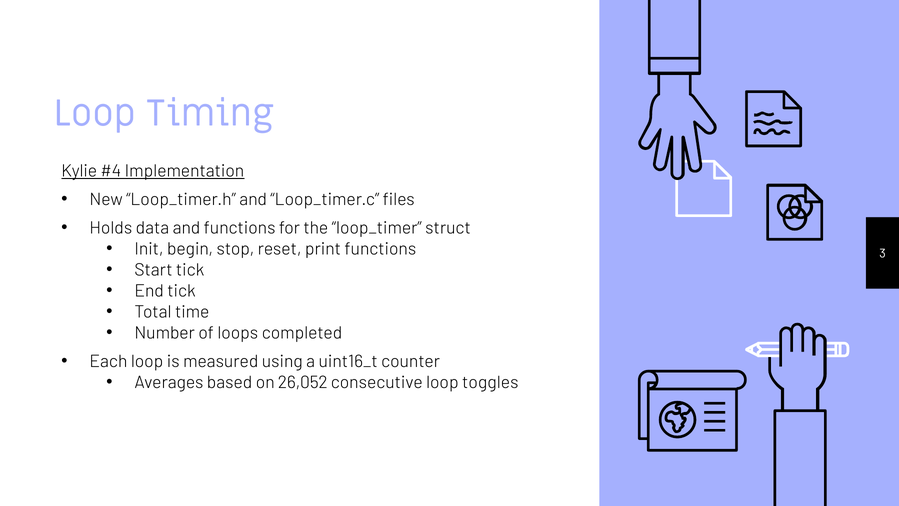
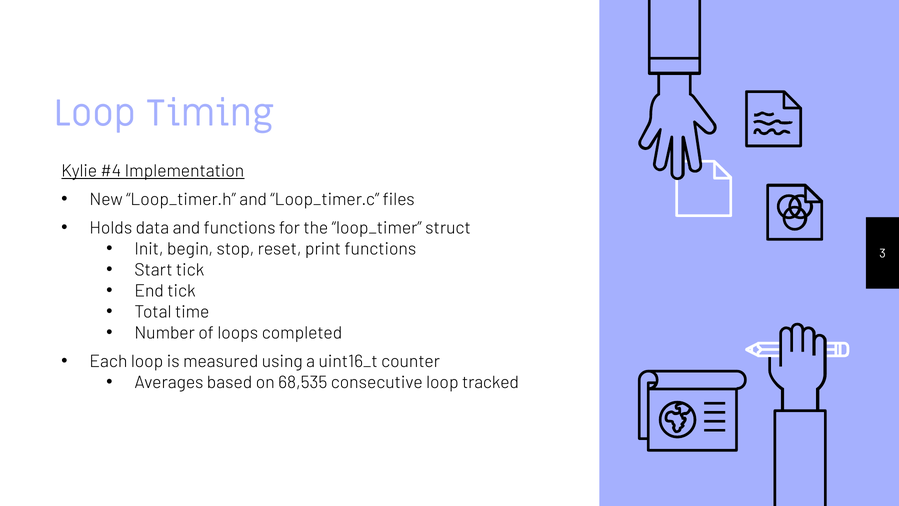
26,052: 26,052 -> 68,535
toggles: toggles -> tracked
